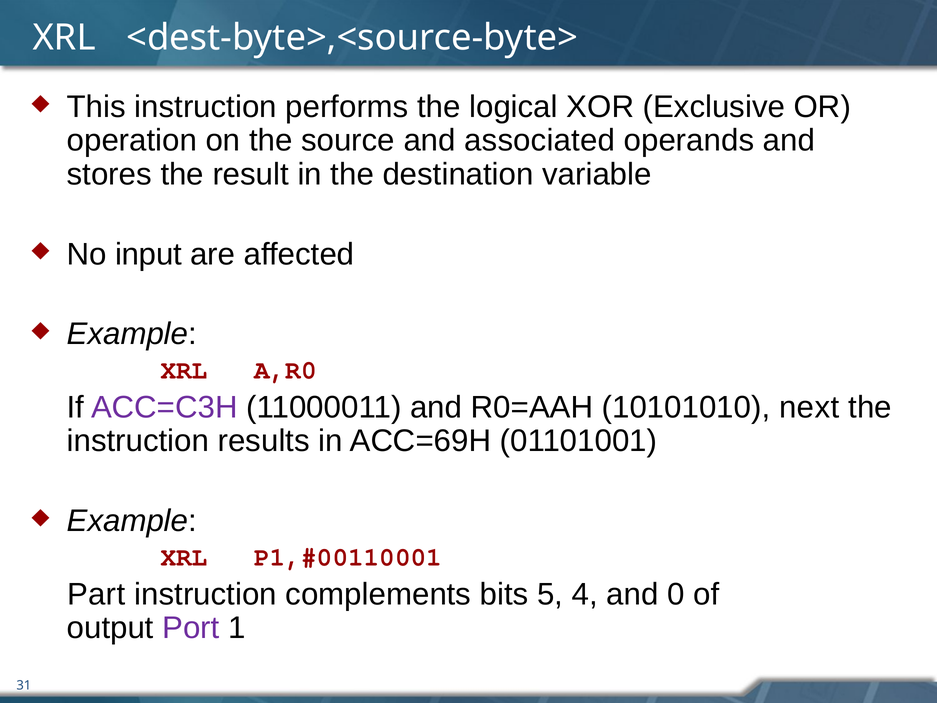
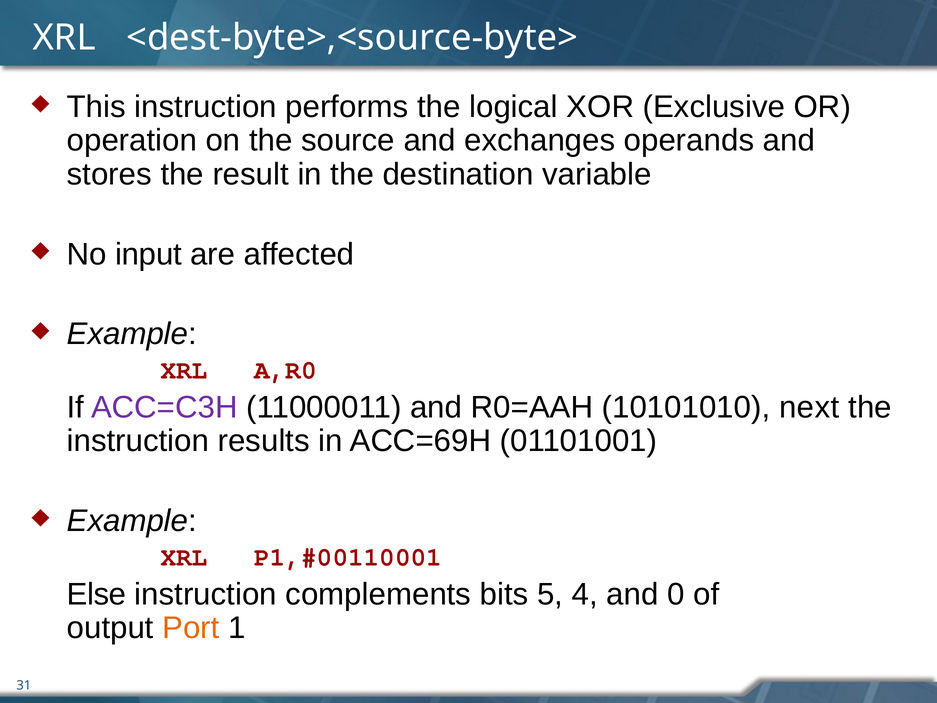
associated: associated -> exchanges
Part: Part -> Else
Port colour: purple -> orange
